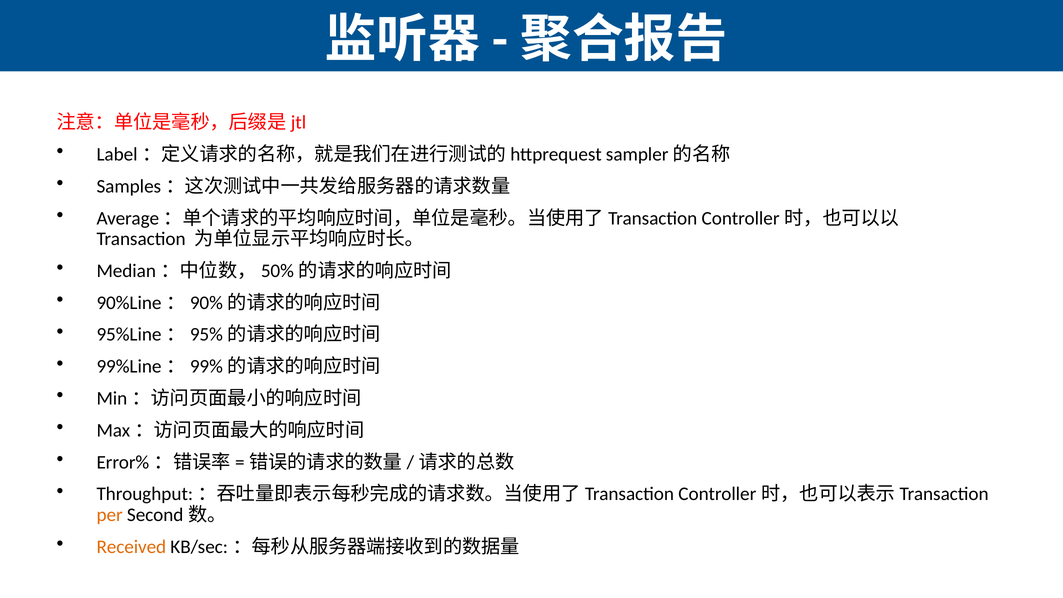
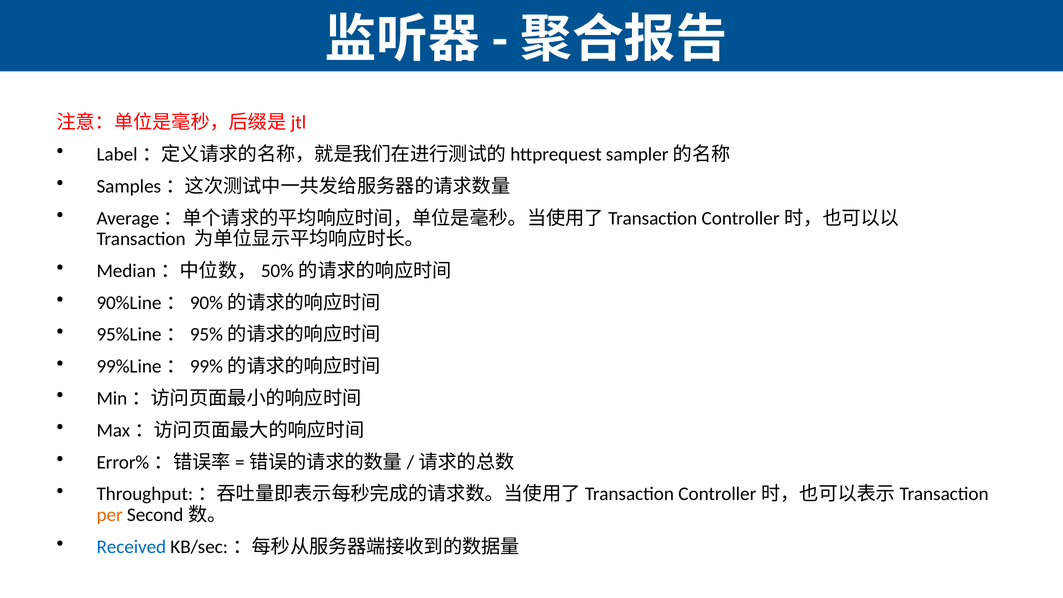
Received colour: orange -> blue
